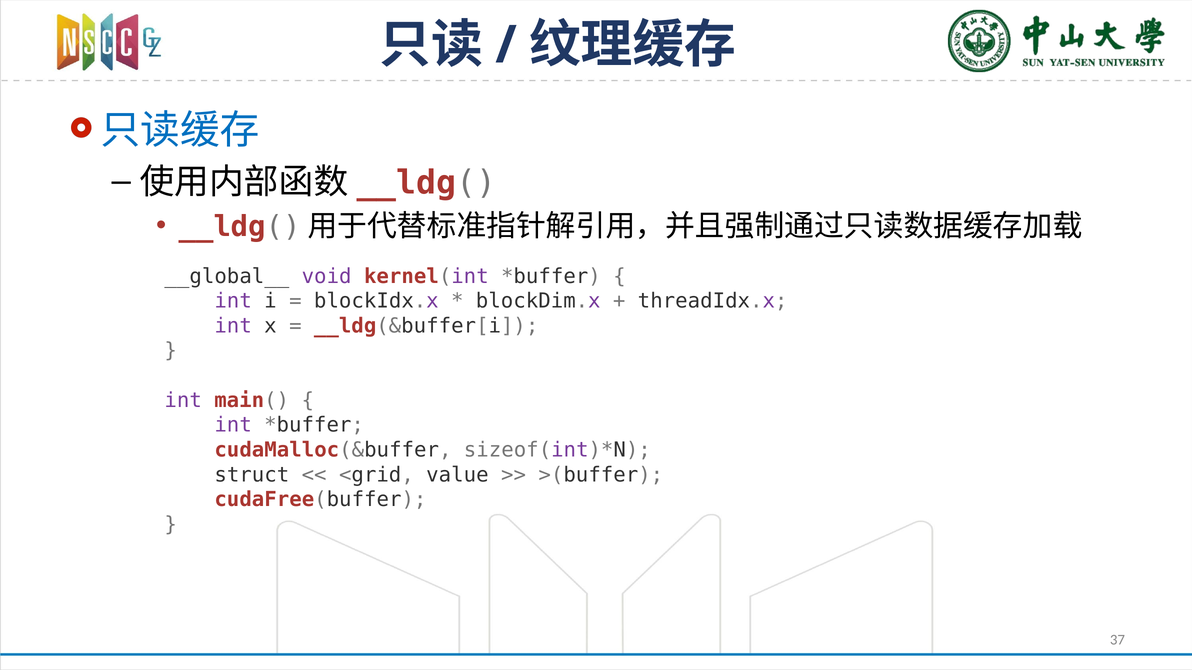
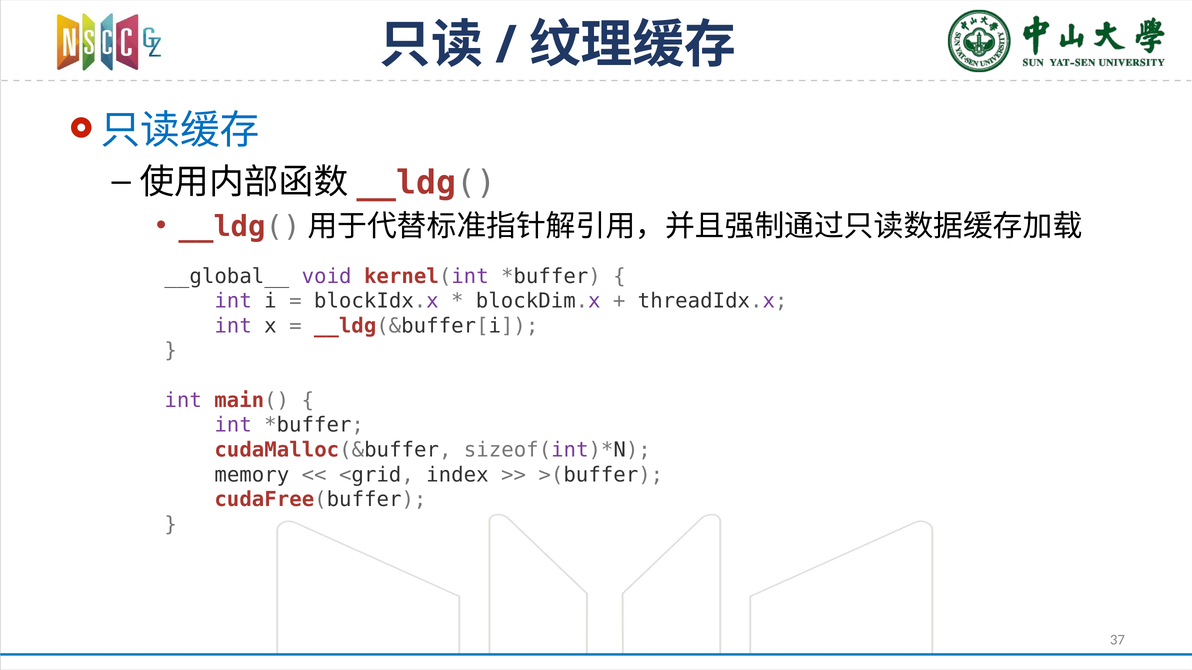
struct: struct -> memory
value: value -> index
